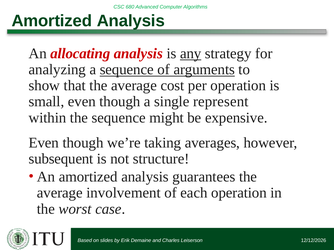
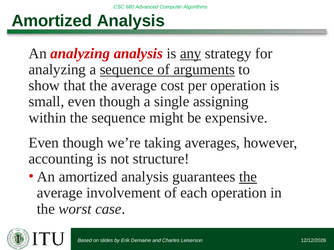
An allocating: allocating -> analyzing
represent: represent -> assigning
subsequent: subsequent -> accounting
the at (248, 177) underline: none -> present
